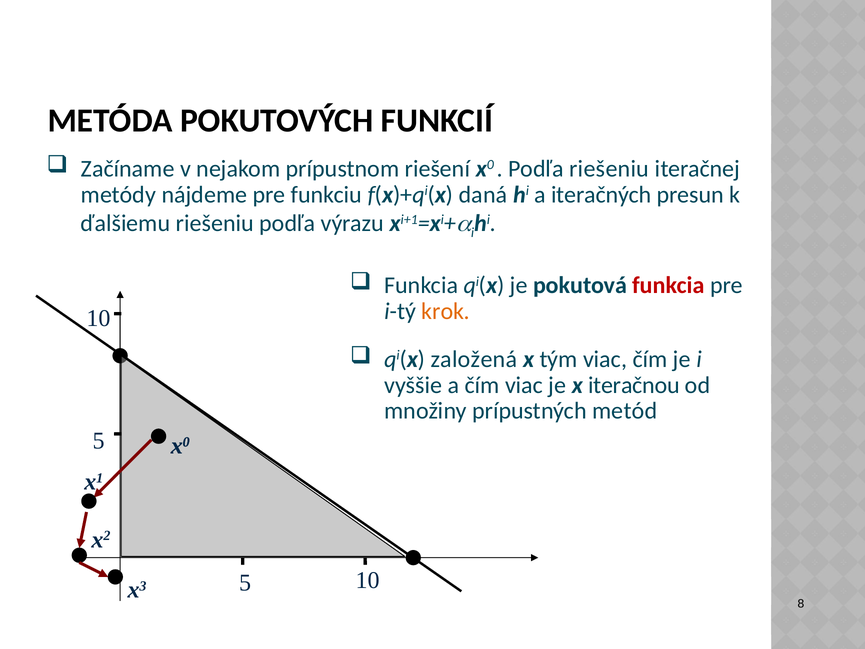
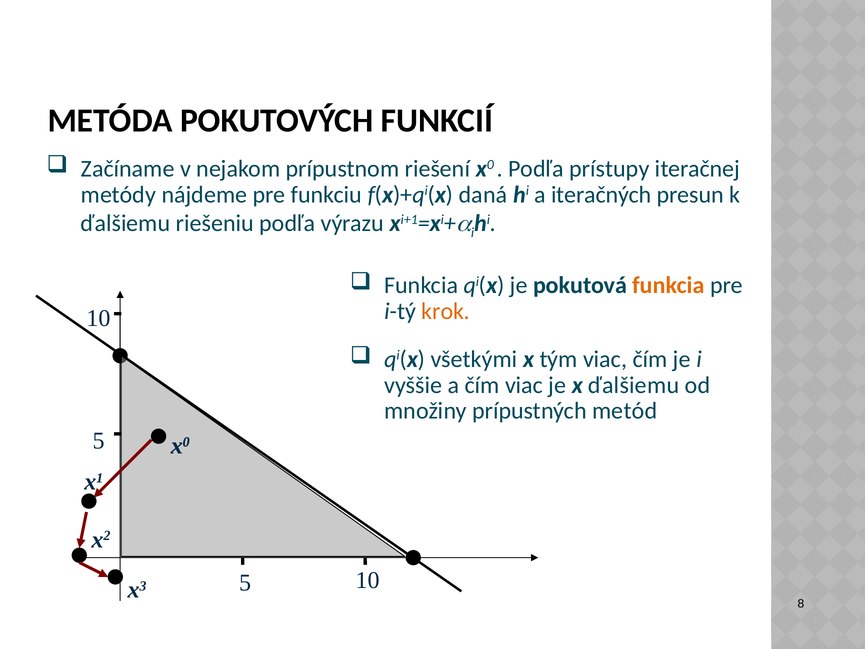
Podľa riešeniu: riešeniu -> prístupy
funkcia at (669, 285) colour: red -> orange
založená: založená -> všetkými
x iteračnou: iteračnou -> ďalšiemu
